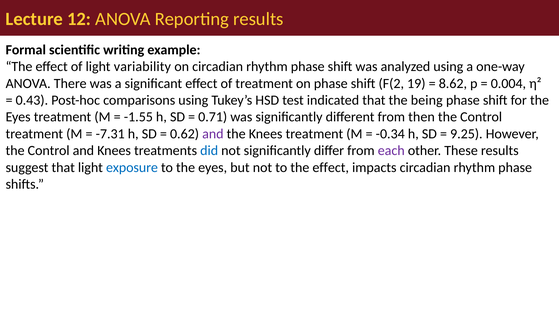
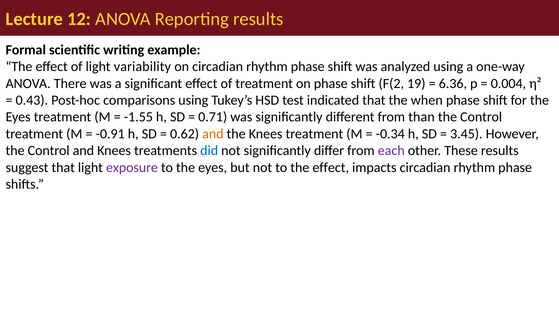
8.62: 8.62 -> 6.36
being: being -> when
then: then -> than
-7.31: -7.31 -> -0.91
and at (213, 134) colour: purple -> orange
9.25: 9.25 -> 3.45
exposure colour: blue -> purple
